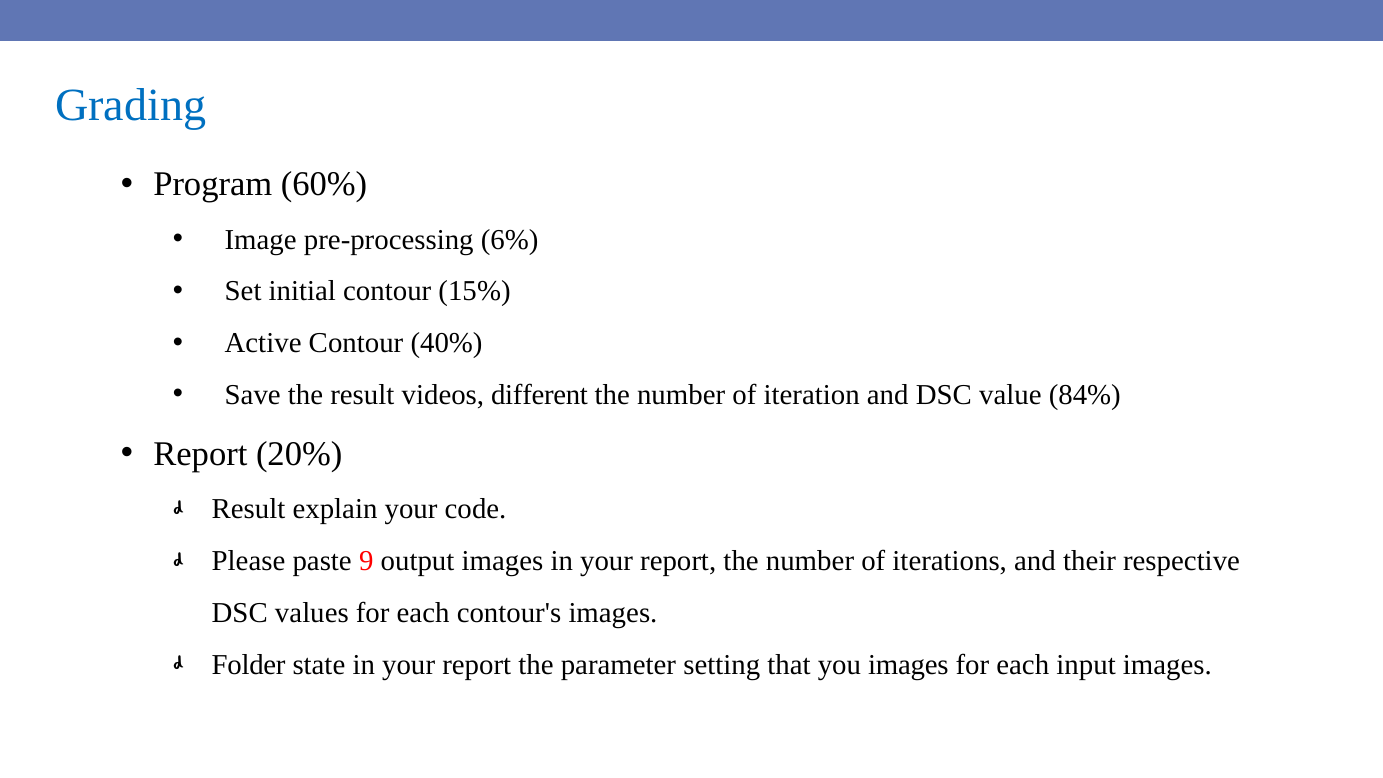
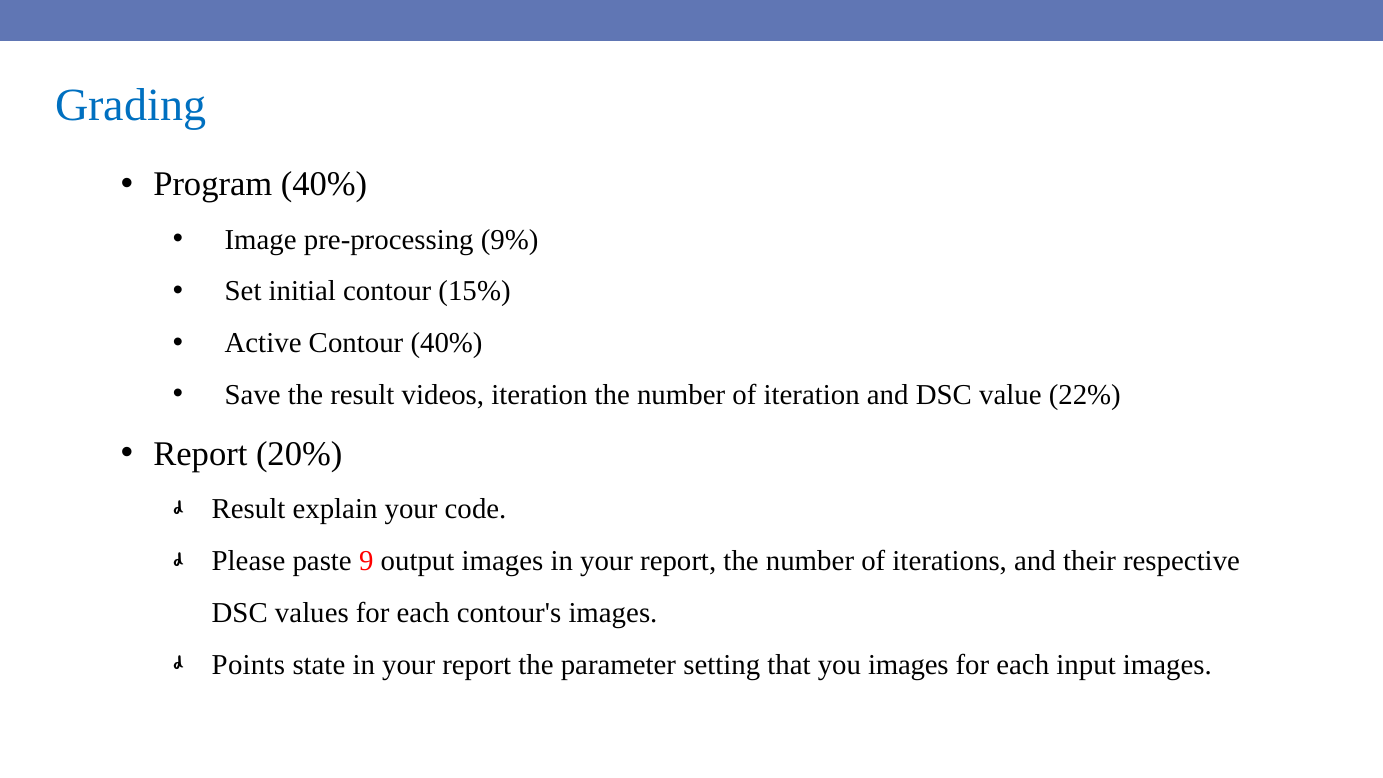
Program 60%: 60% -> 40%
6%: 6% -> 9%
videos different: different -> iteration
84%: 84% -> 22%
Folder: Folder -> Points
